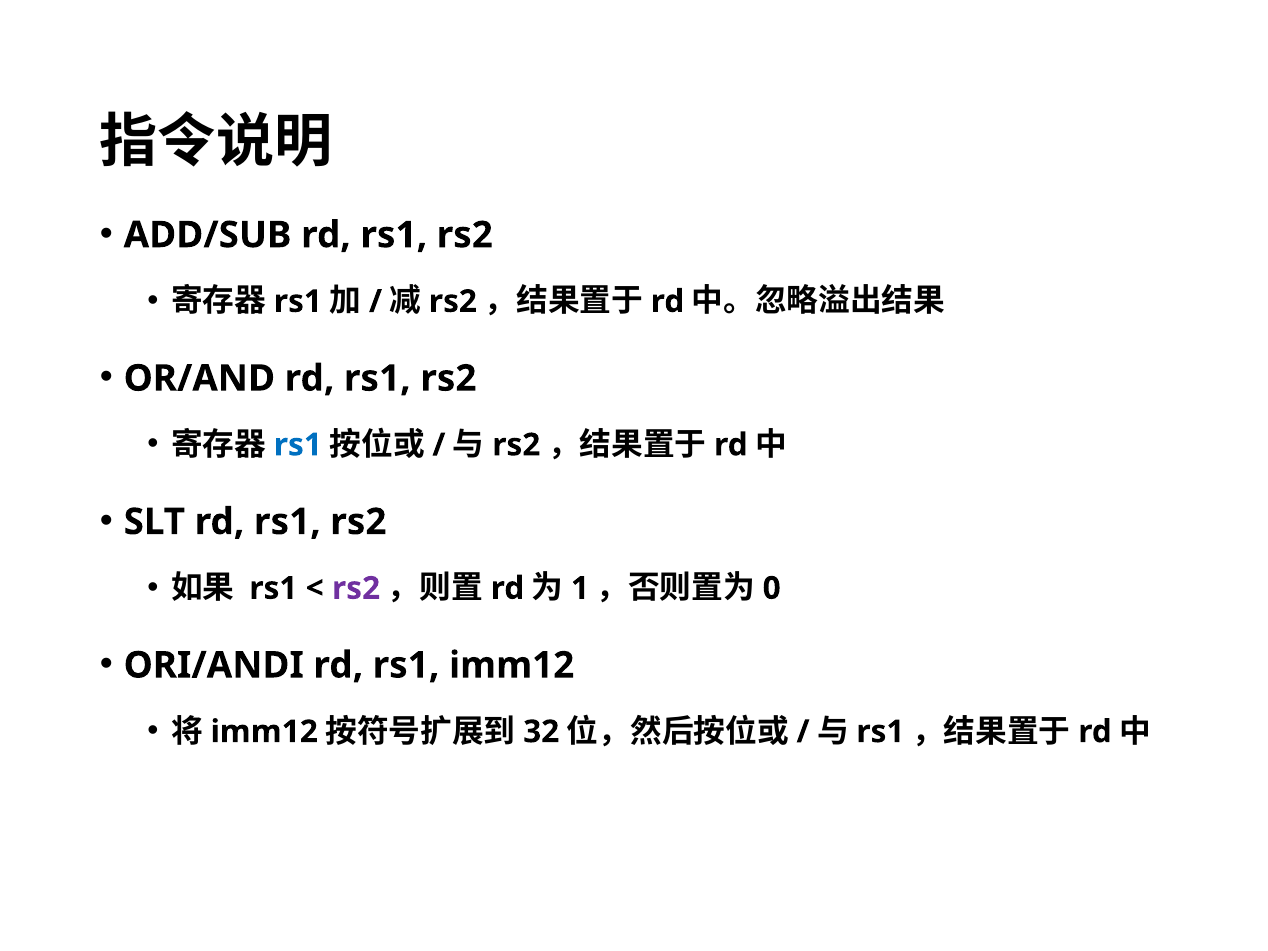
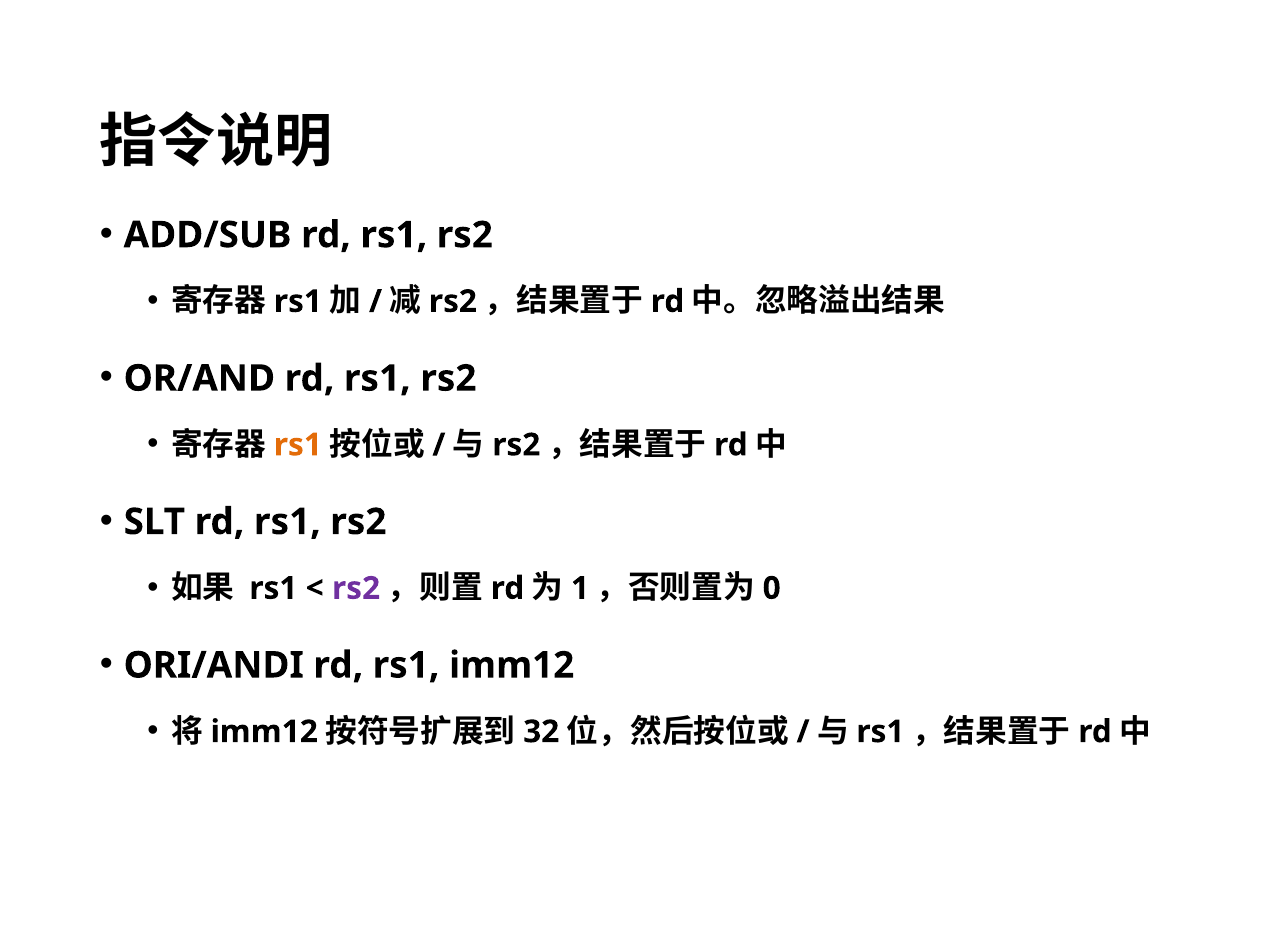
rs1 at (298, 445) colour: blue -> orange
